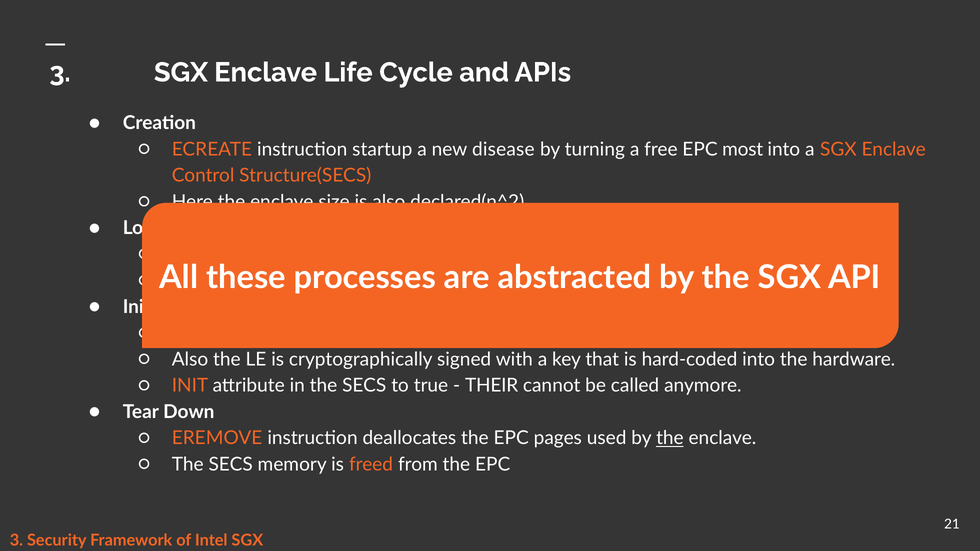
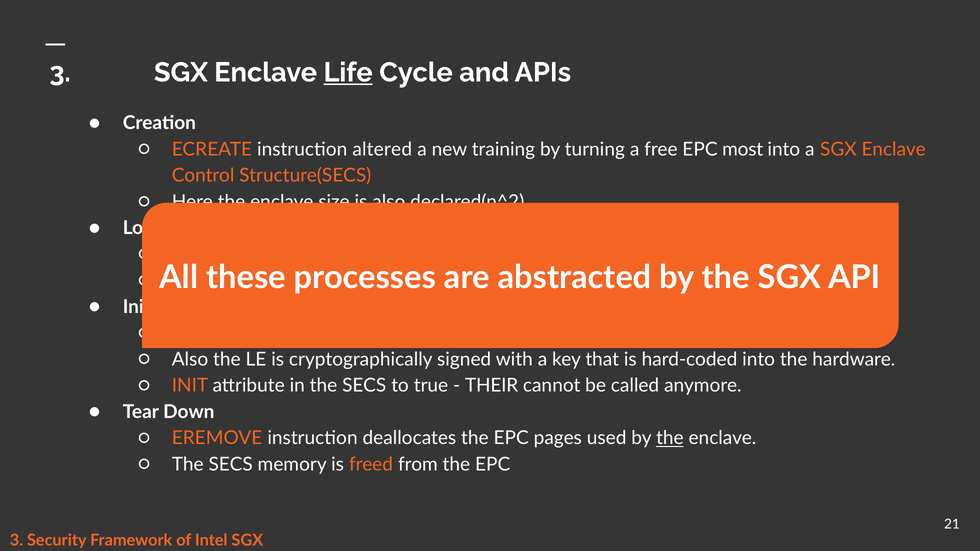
Life underline: none -> present
startup: startup -> altered
disease: disease -> training
